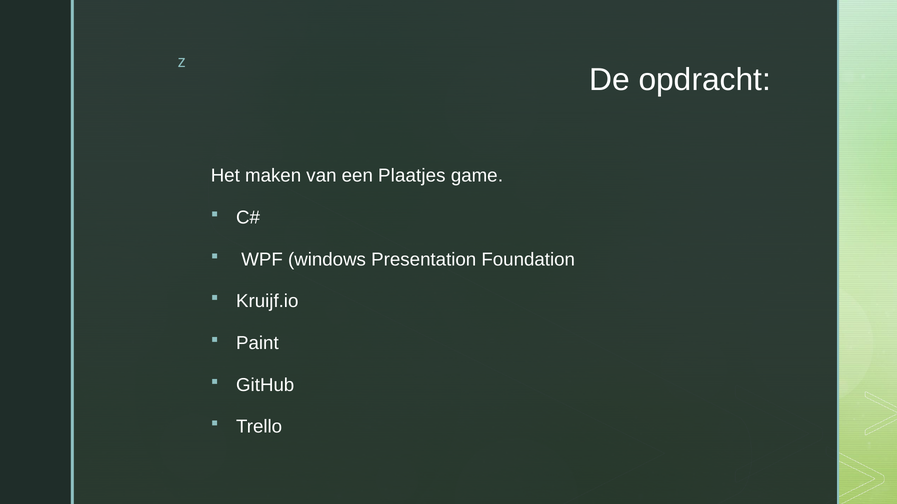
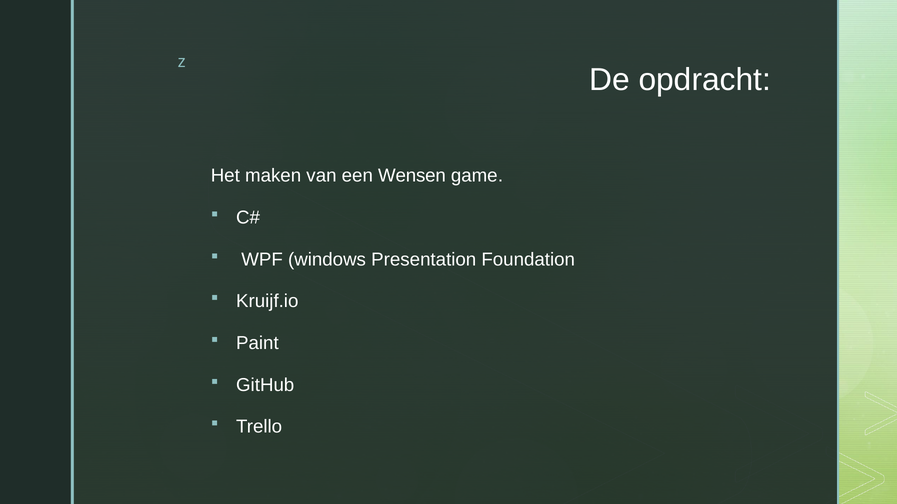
Plaatjes: Plaatjes -> Wensen
